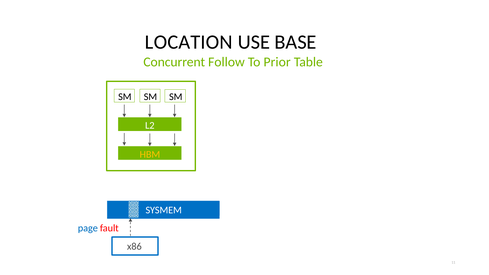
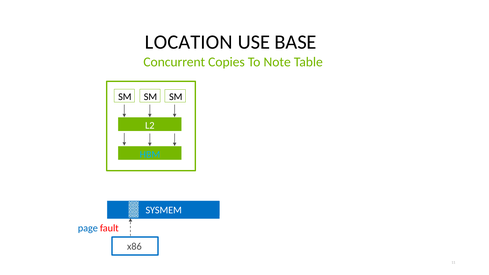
Follow: Follow -> Copies
Prior: Prior -> Note
HBM colour: yellow -> light blue
